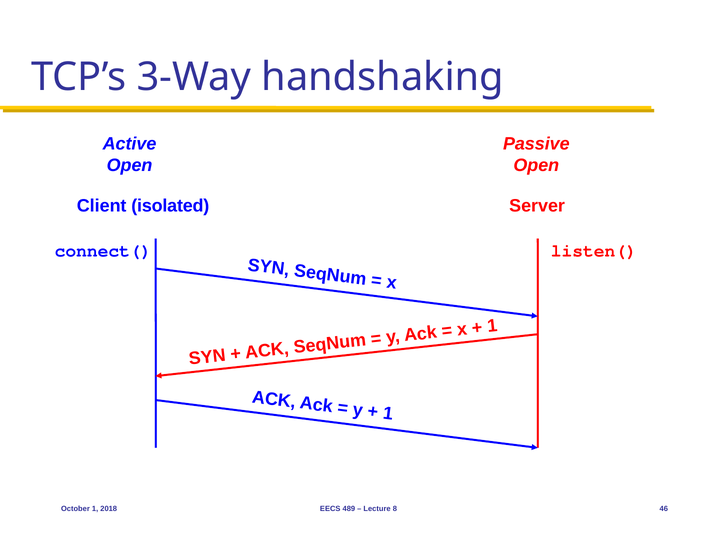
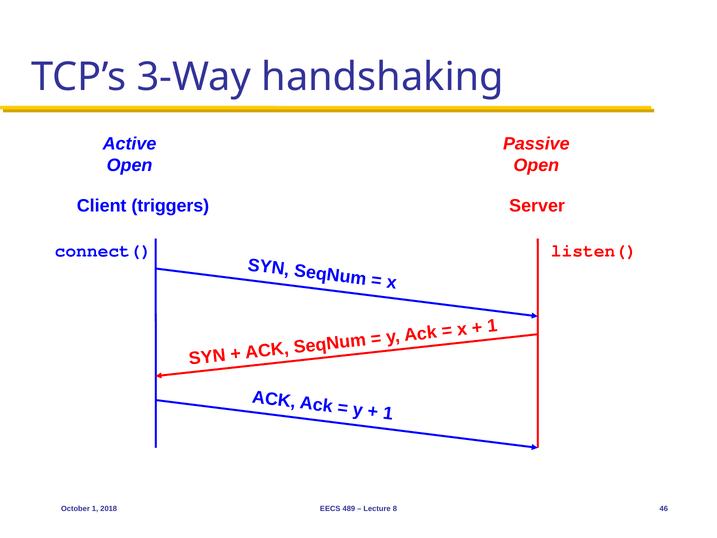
isolated: isolated -> triggers
